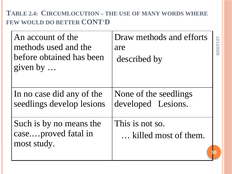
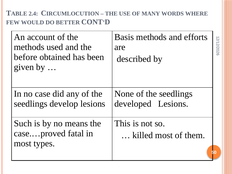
Draw: Draw -> Basis
study: study -> types
